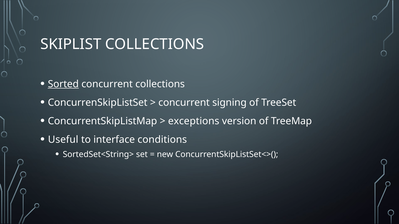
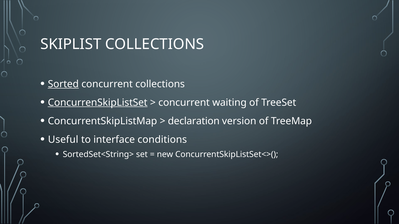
ConcurrenSkipListSet underline: none -> present
signing: signing -> waiting
exceptions: exceptions -> declaration
